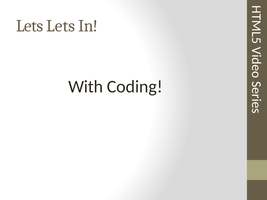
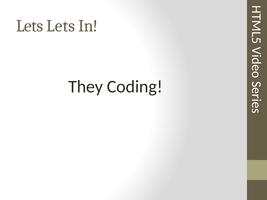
With: With -> They
